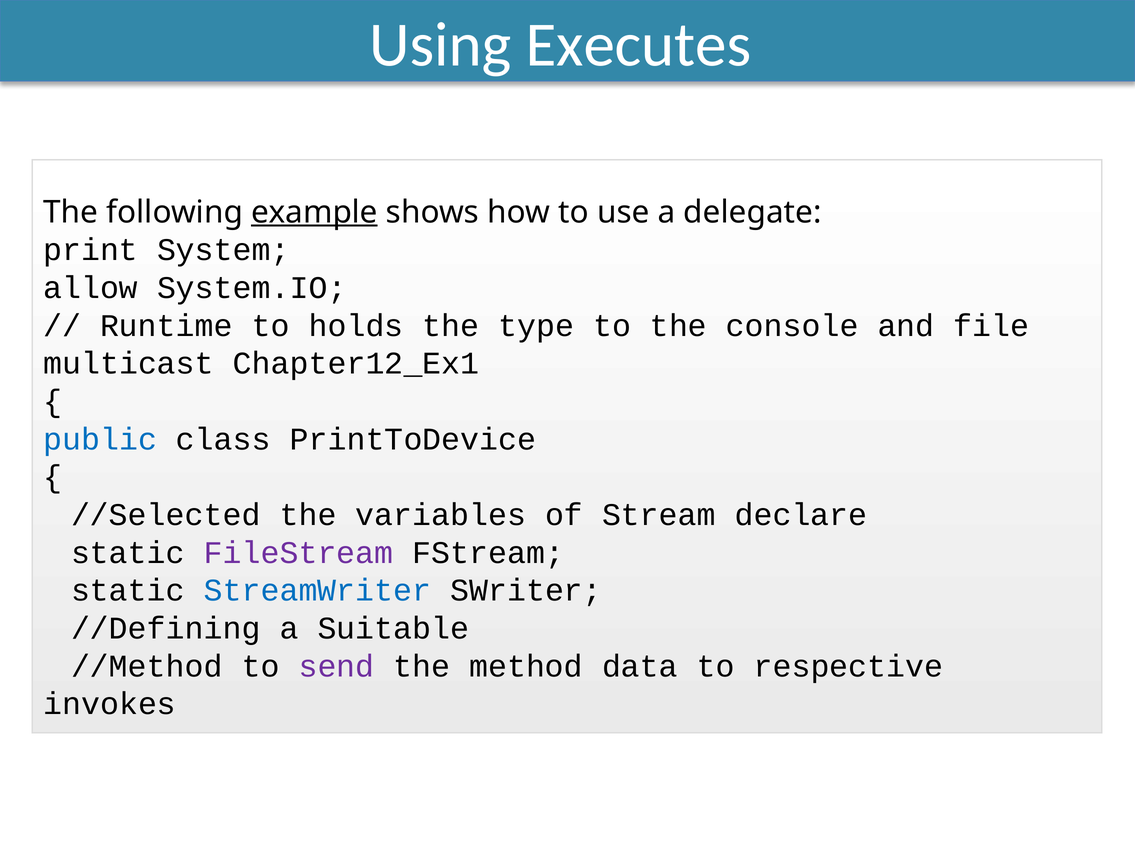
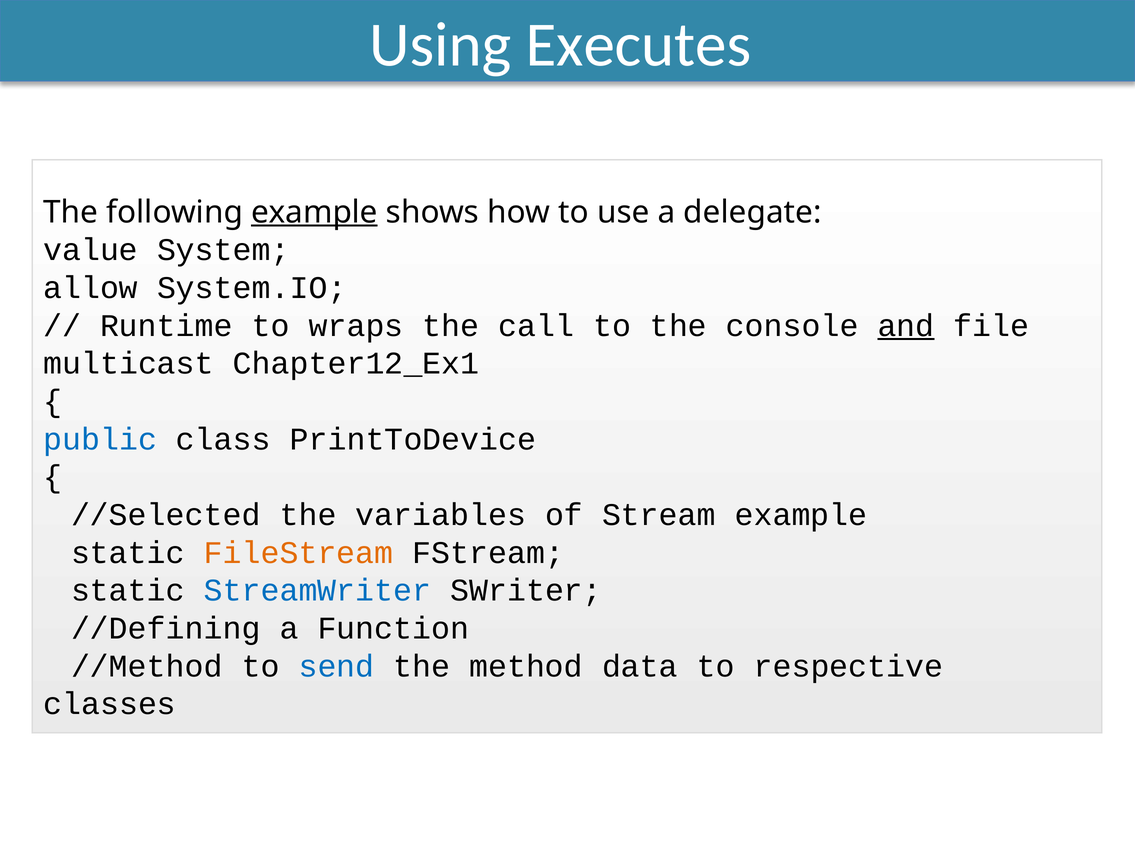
print: print -> value
holds: holds -> wraps
type: type -> call
and underline: none -> present
Stream declare: declare -> example
FileStream colour: purple -> orange
Suitable: Suitable -> Function
send colour: purple -> blue
invokes: invokes -> classes
